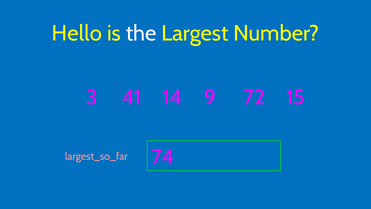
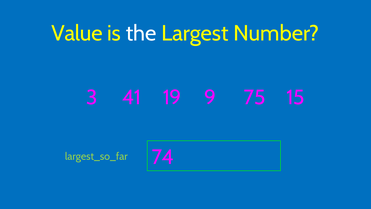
Hello: Hello -> Value
14: 14 -> 19
72: 72 -> 75
largest_so_far colour: pink -> light green
